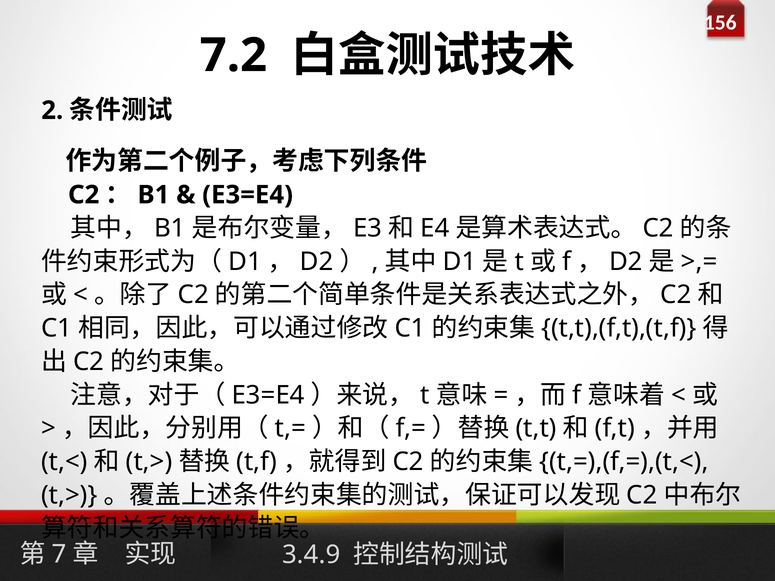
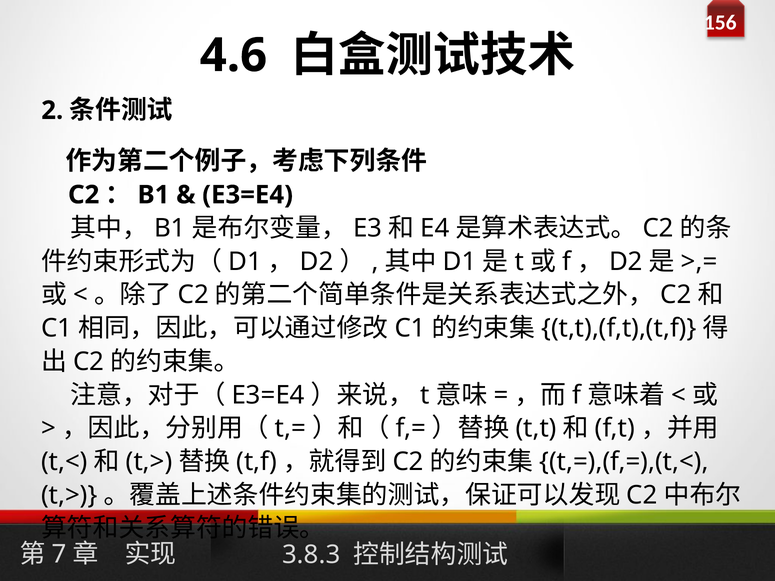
7.2: 7.2 -> 4.6
3.4.9: 3.4.9 -> 3.8.3
